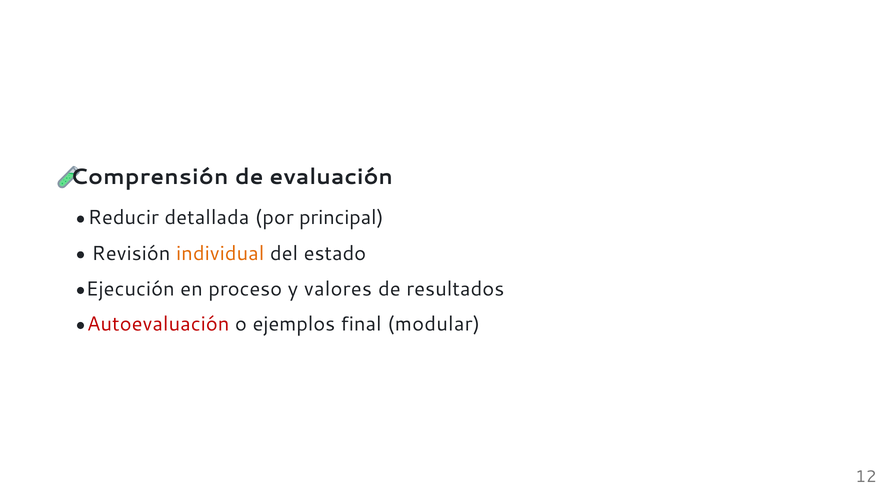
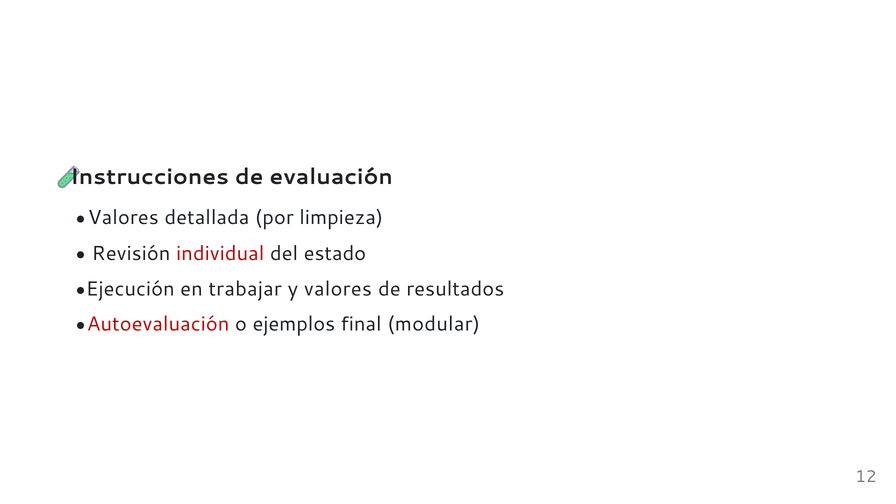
Comprensión: Comprensión -> Instrucciones
Reducir at (123, 218): Reducir -> Valores
principal: principal -> limpieza
individual colour: orange -> red
proceso: proceso -> trabajar
